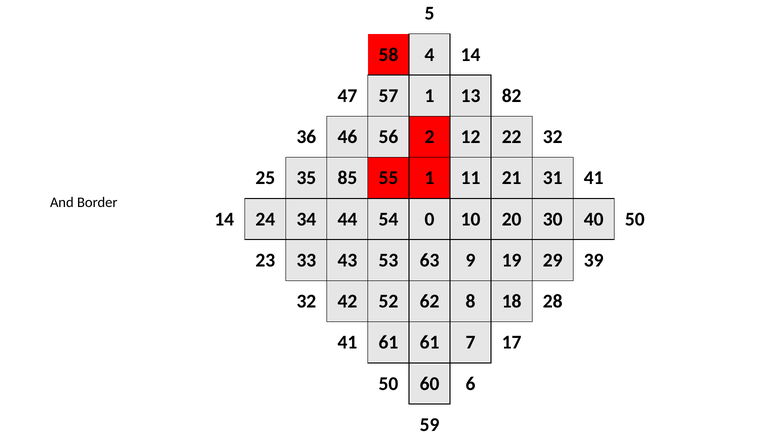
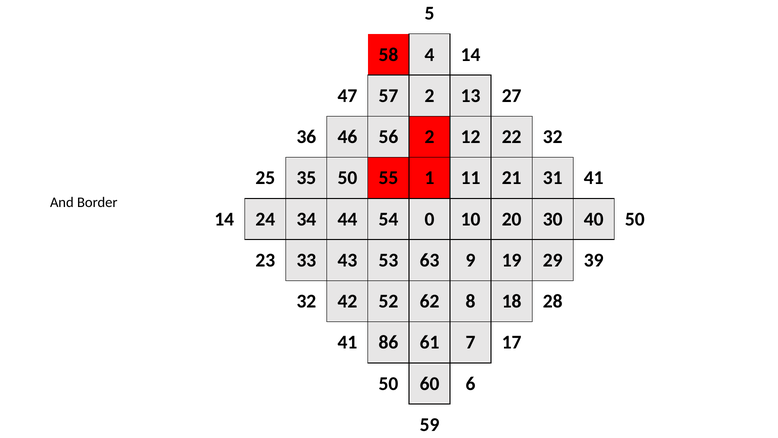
57 1: 1 -> 2
82: 82 -> 27
35 85: 85 -> 50
41 61: 61 -> 86
